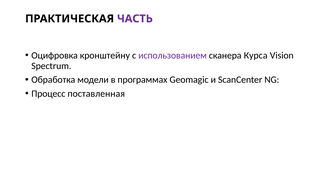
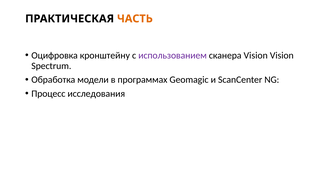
ЧАСТЬ colour: purple -> orange
сканера Курса: Курса -> Vision
поставленная: поставленная -> исследования
